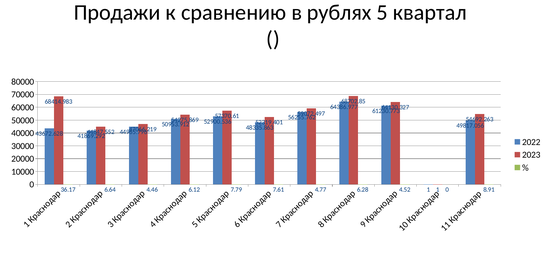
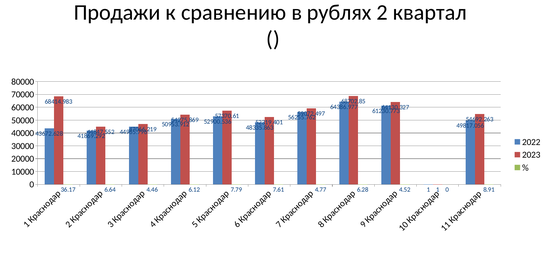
рублях 5: 5 -> 2
